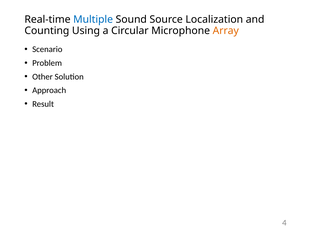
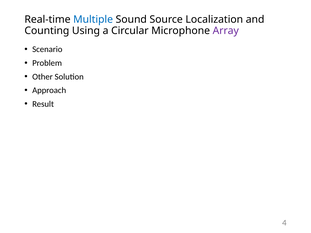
Array colour: orange -> purple
